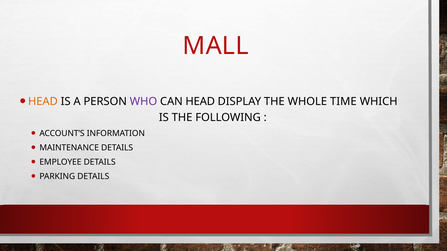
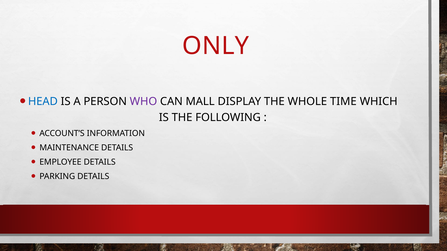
MALL: MALL -> ONLY
HEAD at (43, 102) colour: orange -> blue
CAN HEAD: HEAD -> MALL
